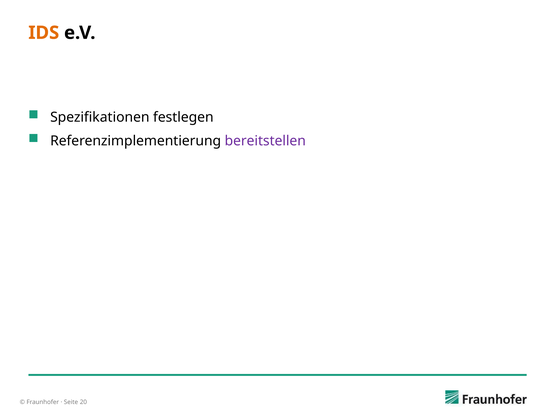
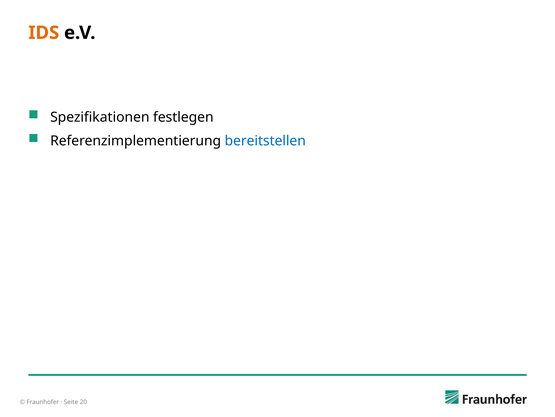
bereitstellen colour: purple -> blue
